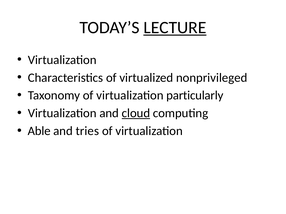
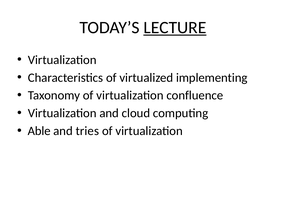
nonprivileged: nonprivileged -> implementing
particularly: particularly -> confluence
cloud underline: present -> none
